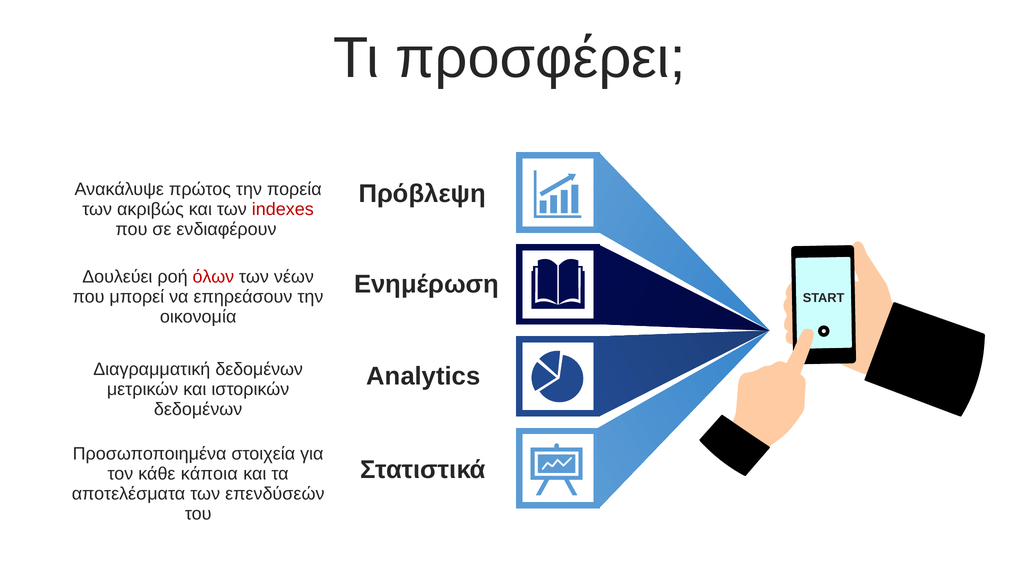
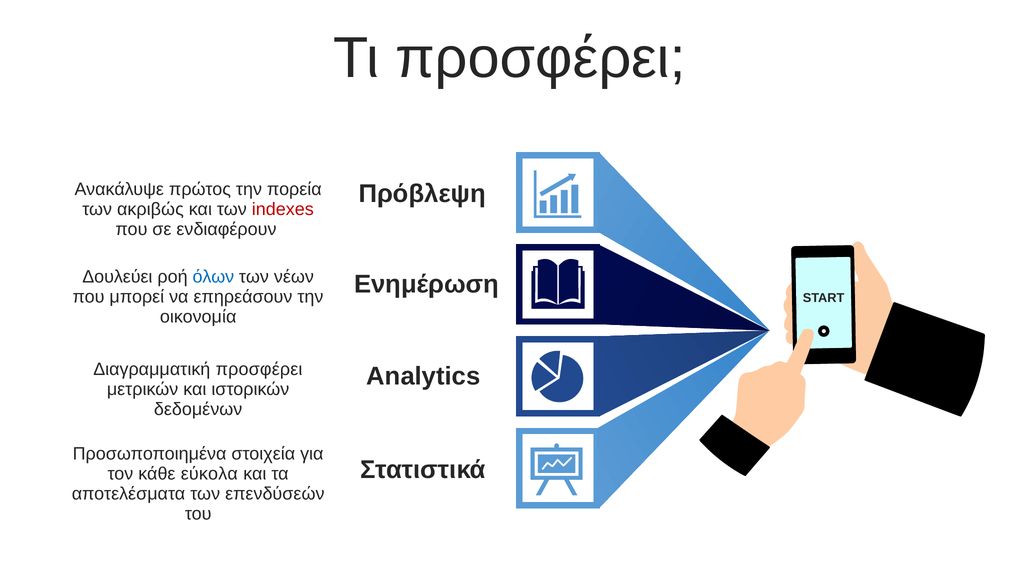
όλων colour: red -> blue
Διαγραμματική δεδομένων: δεδομένων -> προσφέρει
κάποια: κάποια -> εύκολα
